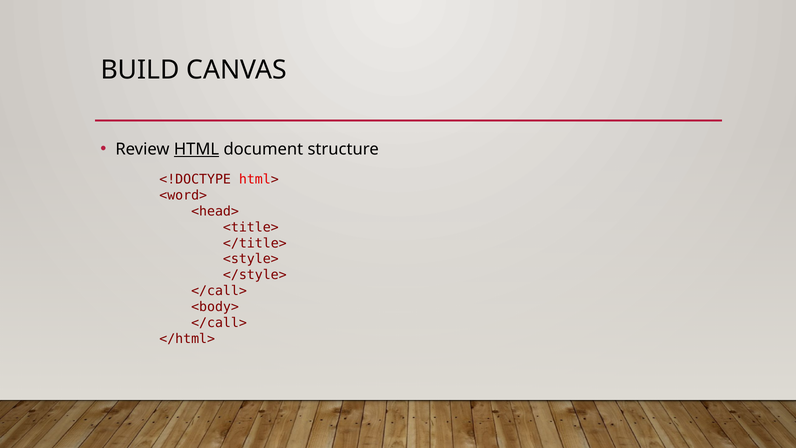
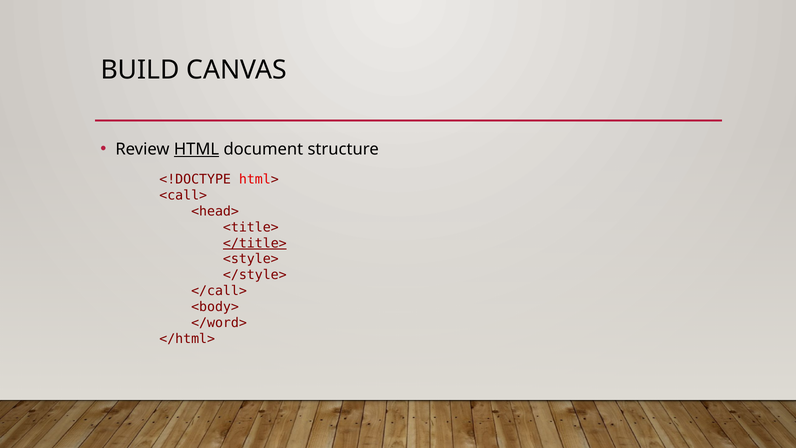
<word>: <word> -> <call>
</title> underline: none -> present
</call> at (219, 323): </call> -> </word>
